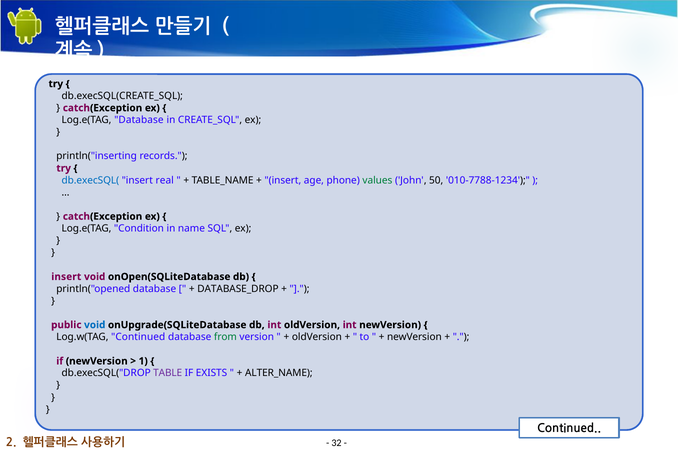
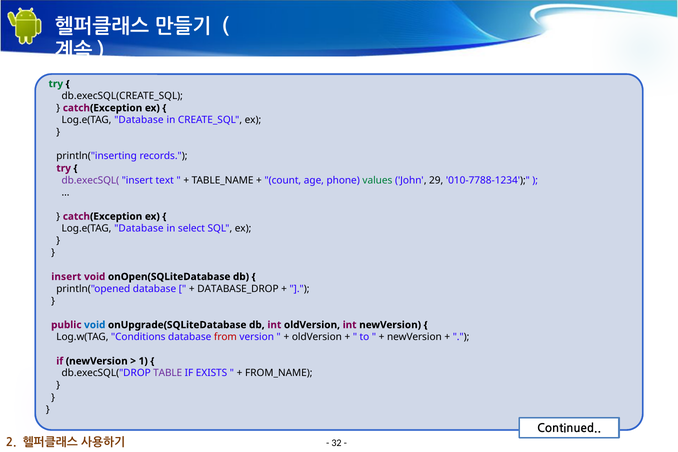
try at (56, 84) colour: black -> green
db.execSQL( colour: blue -> purple
real: real -> text
insert at (283, 180): insert -> count
50: 50 -> 29
Condition at (139, 228): Condition -> Database
name: name -> select
Log.w(TAG Continued: Continued -> Conditions
from colour: green -> red
ALTER_NAME: ALTER_NAME -> FROM_NAME
